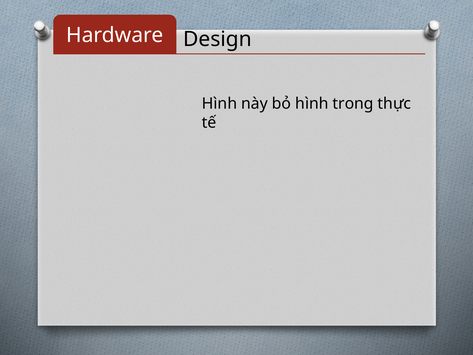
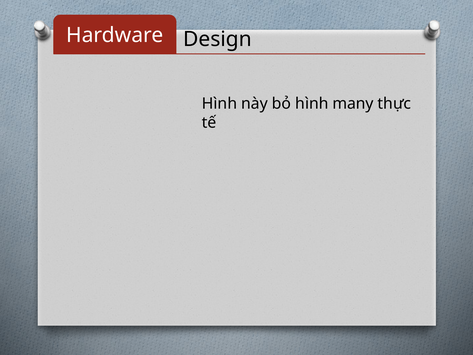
trong: trong -> many
